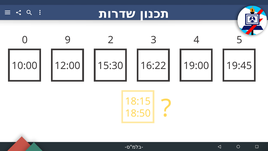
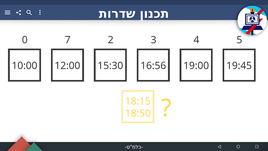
9: 9 -> 7
16:22: 16:22 -> 16:56
